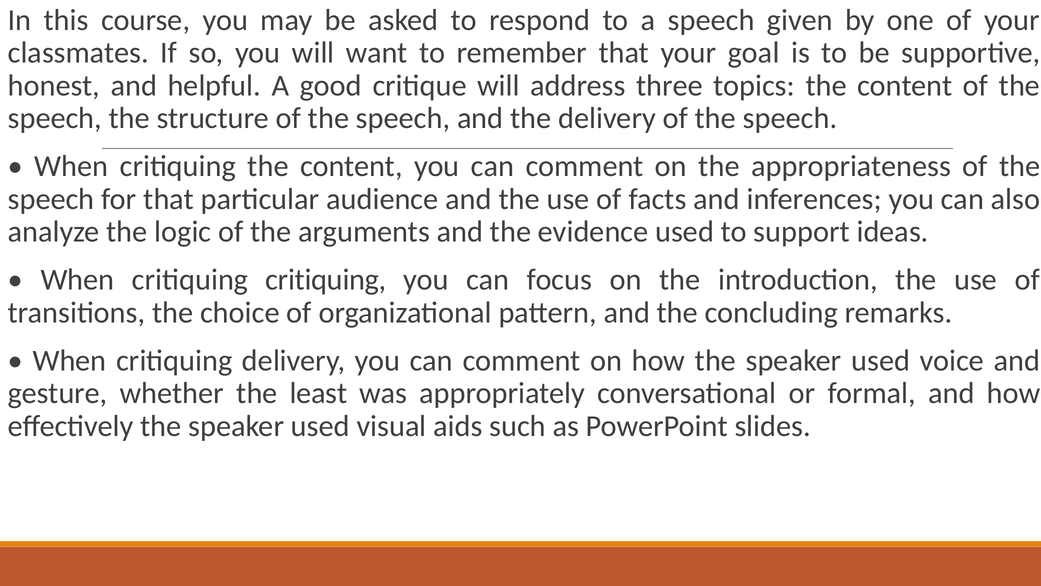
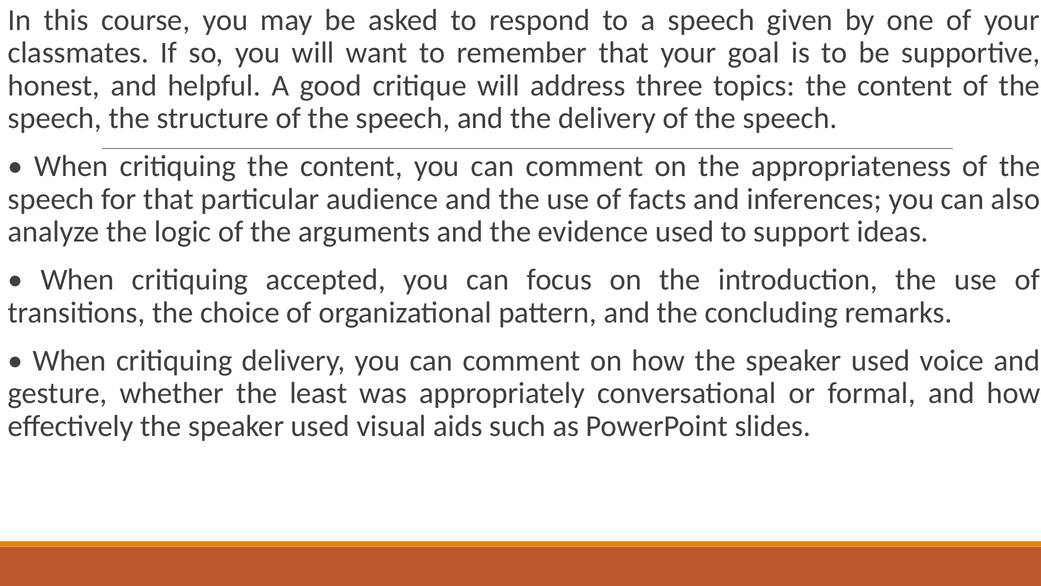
critiquing critiquing: critiquing -> accepted
